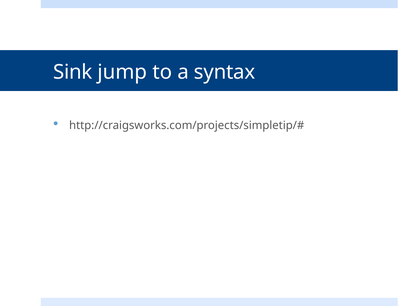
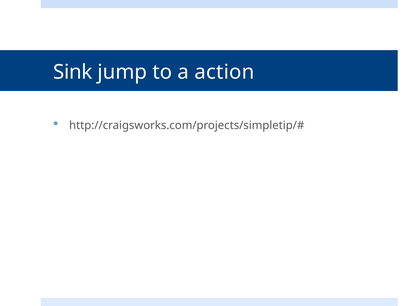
syntax: syntax -> action
